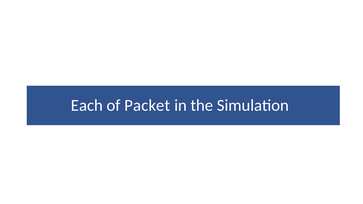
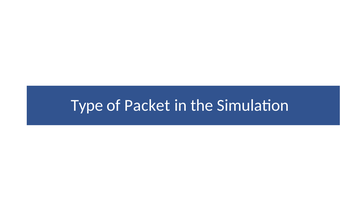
Each: Each -> Type
